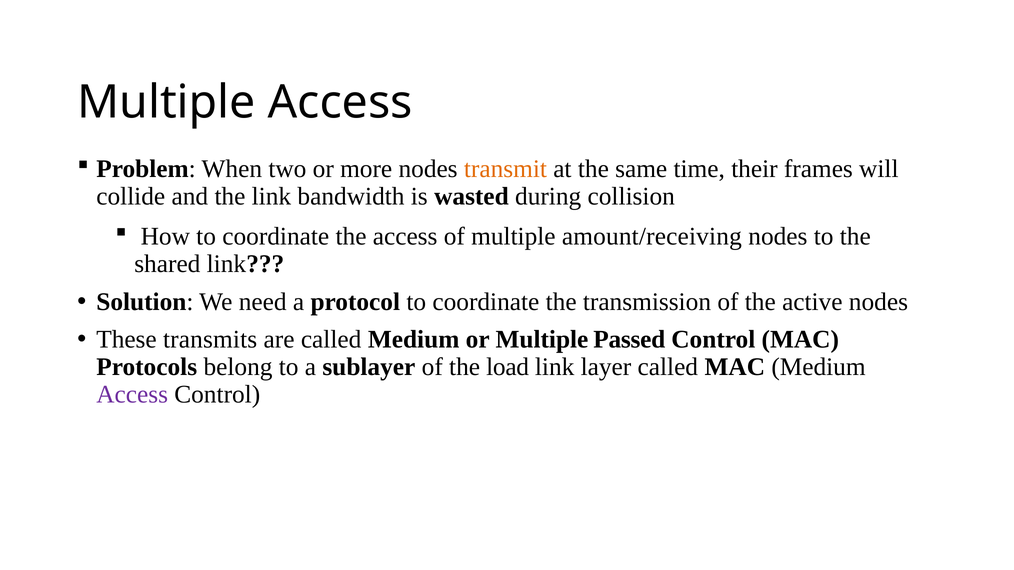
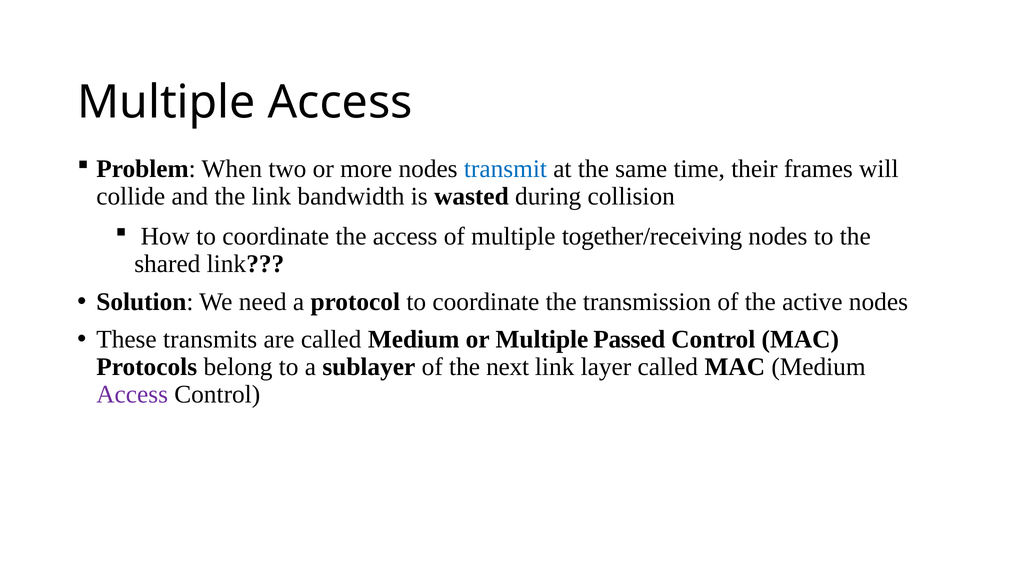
transmit colour: orange -> blue
amount/receiving: amount/receiving -> together/receiving
load: load -> next
